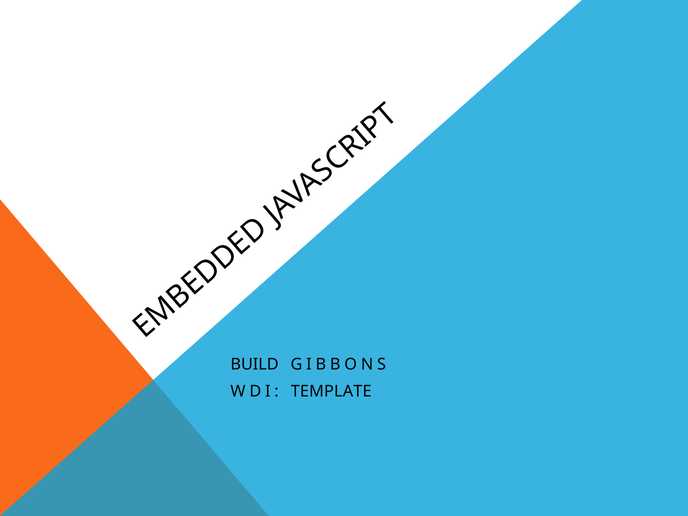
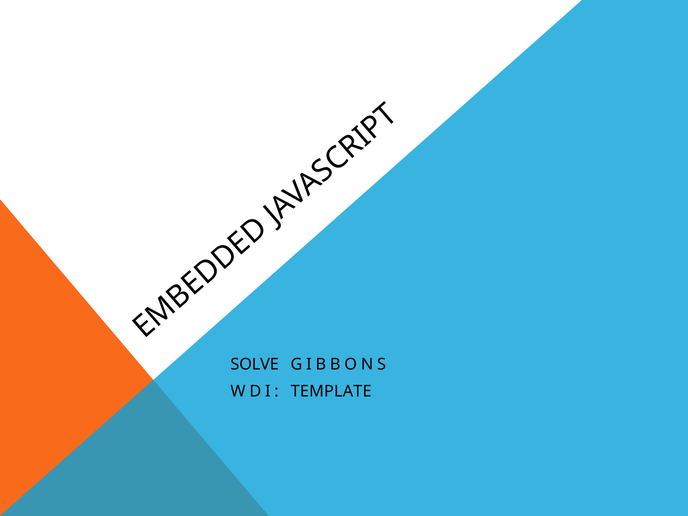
BUILD: BUILD -> SOLVE
